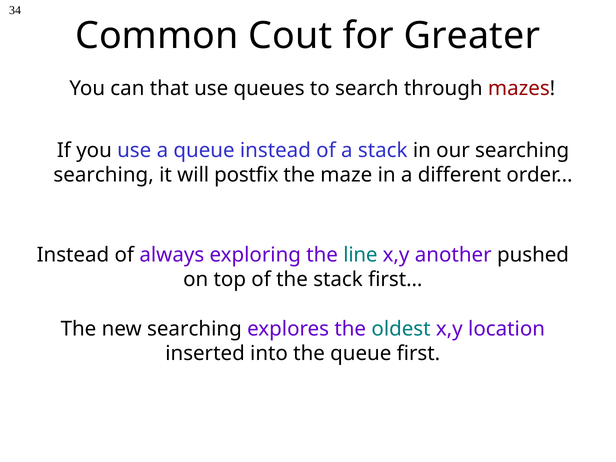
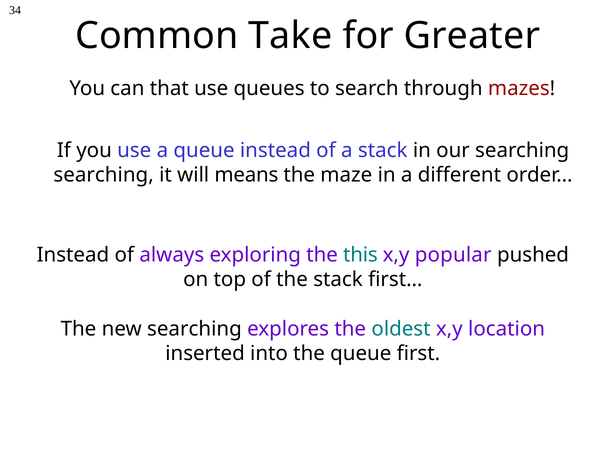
Cout: Cout -> Take
postfix: postfix -> means
line: line -> this
another: another -> popular
